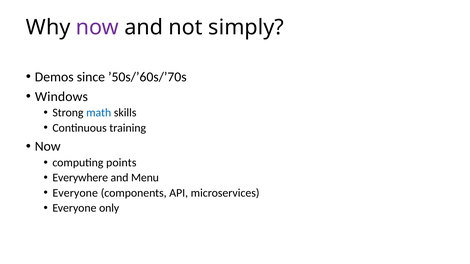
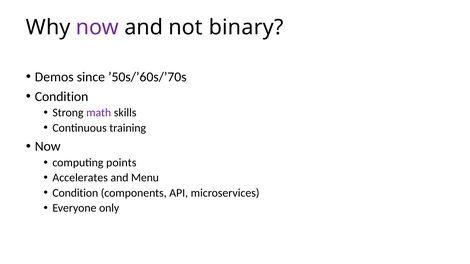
simply: simply -> binary
Windows at (61, 97): Windows -> Condition
math colour: blue -> purple
Everywhere: Everywhere -> Accelerates
Everyone at (75, 193): Everyone -> Condition
